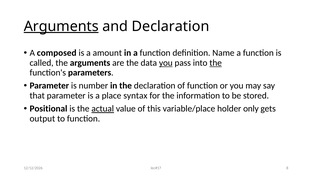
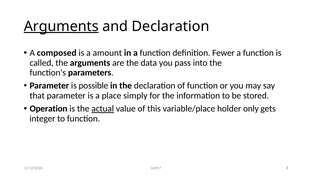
Name: Name -> Fewer
you at (166, 63) underline: present -> none
the at (216, 63) underline: present -> none
number: number -> possible
syntax: syntax -> simply
Positional: Positional -> Operation
output: output -> integer
